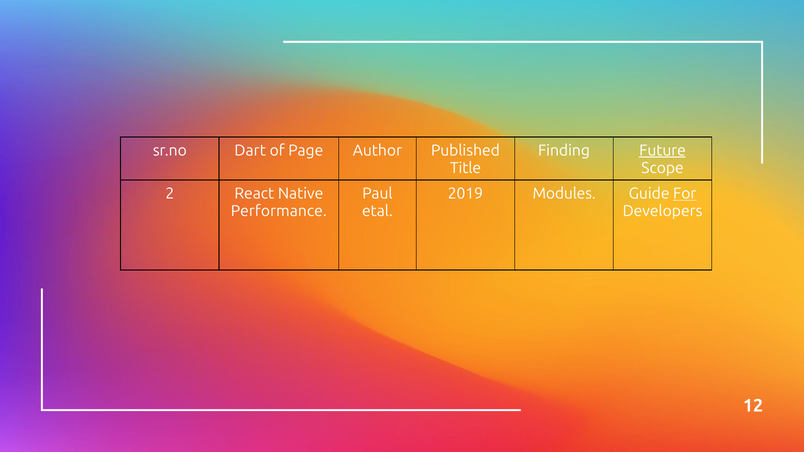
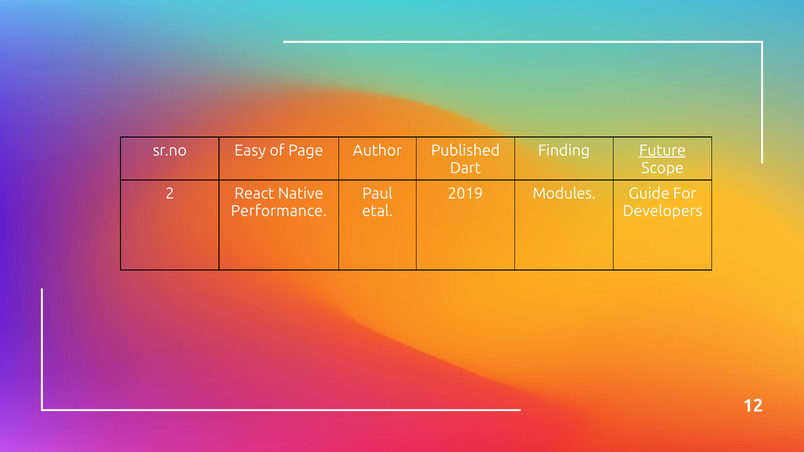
Dart: Dart -> Easy
Title: Title -> Dart
For underline: present -> none
